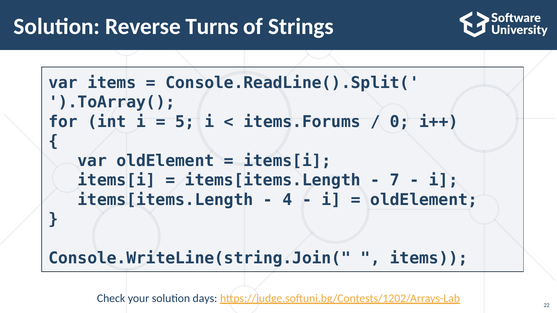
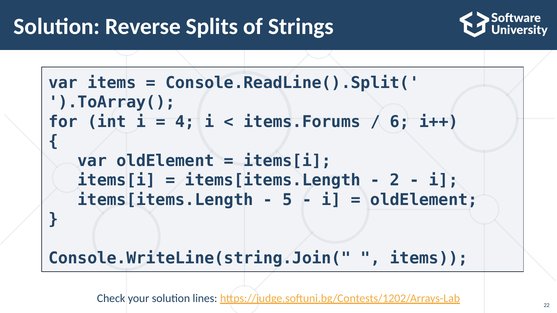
Turns: Turns -> Splits
5: 5 -> 4
0: 0 -> 6
7: 7 -> 2
4: 4 -> 5
days: days -> lines
